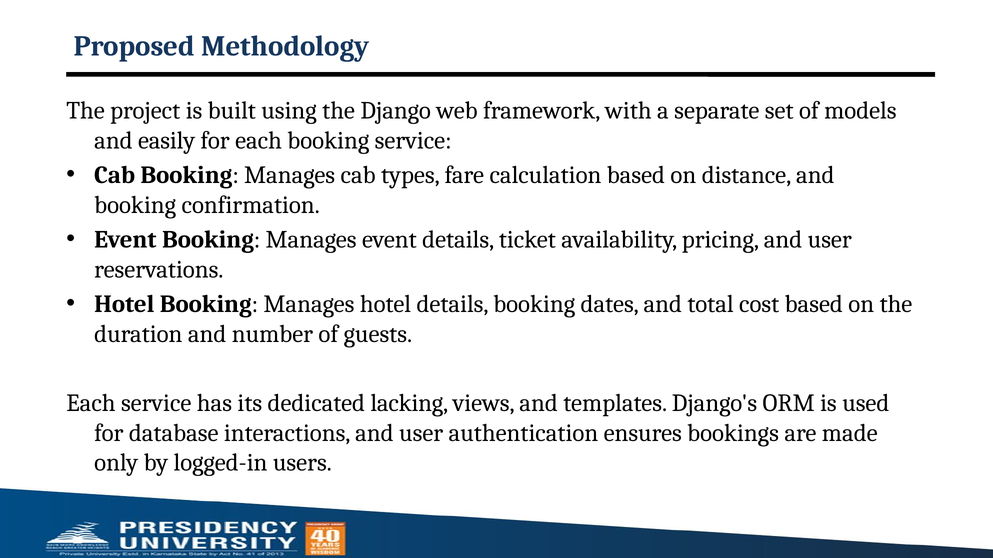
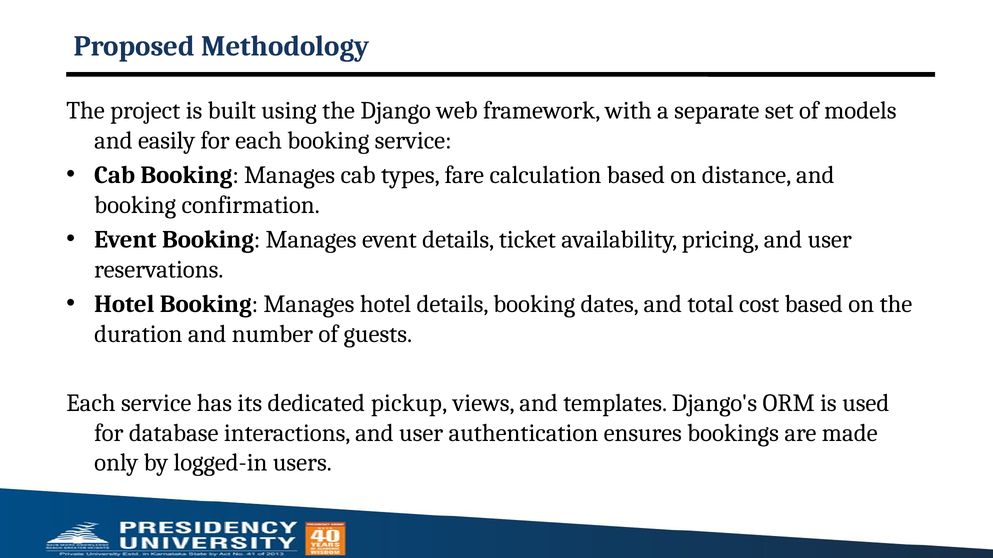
lacking: lacking -> pickup
